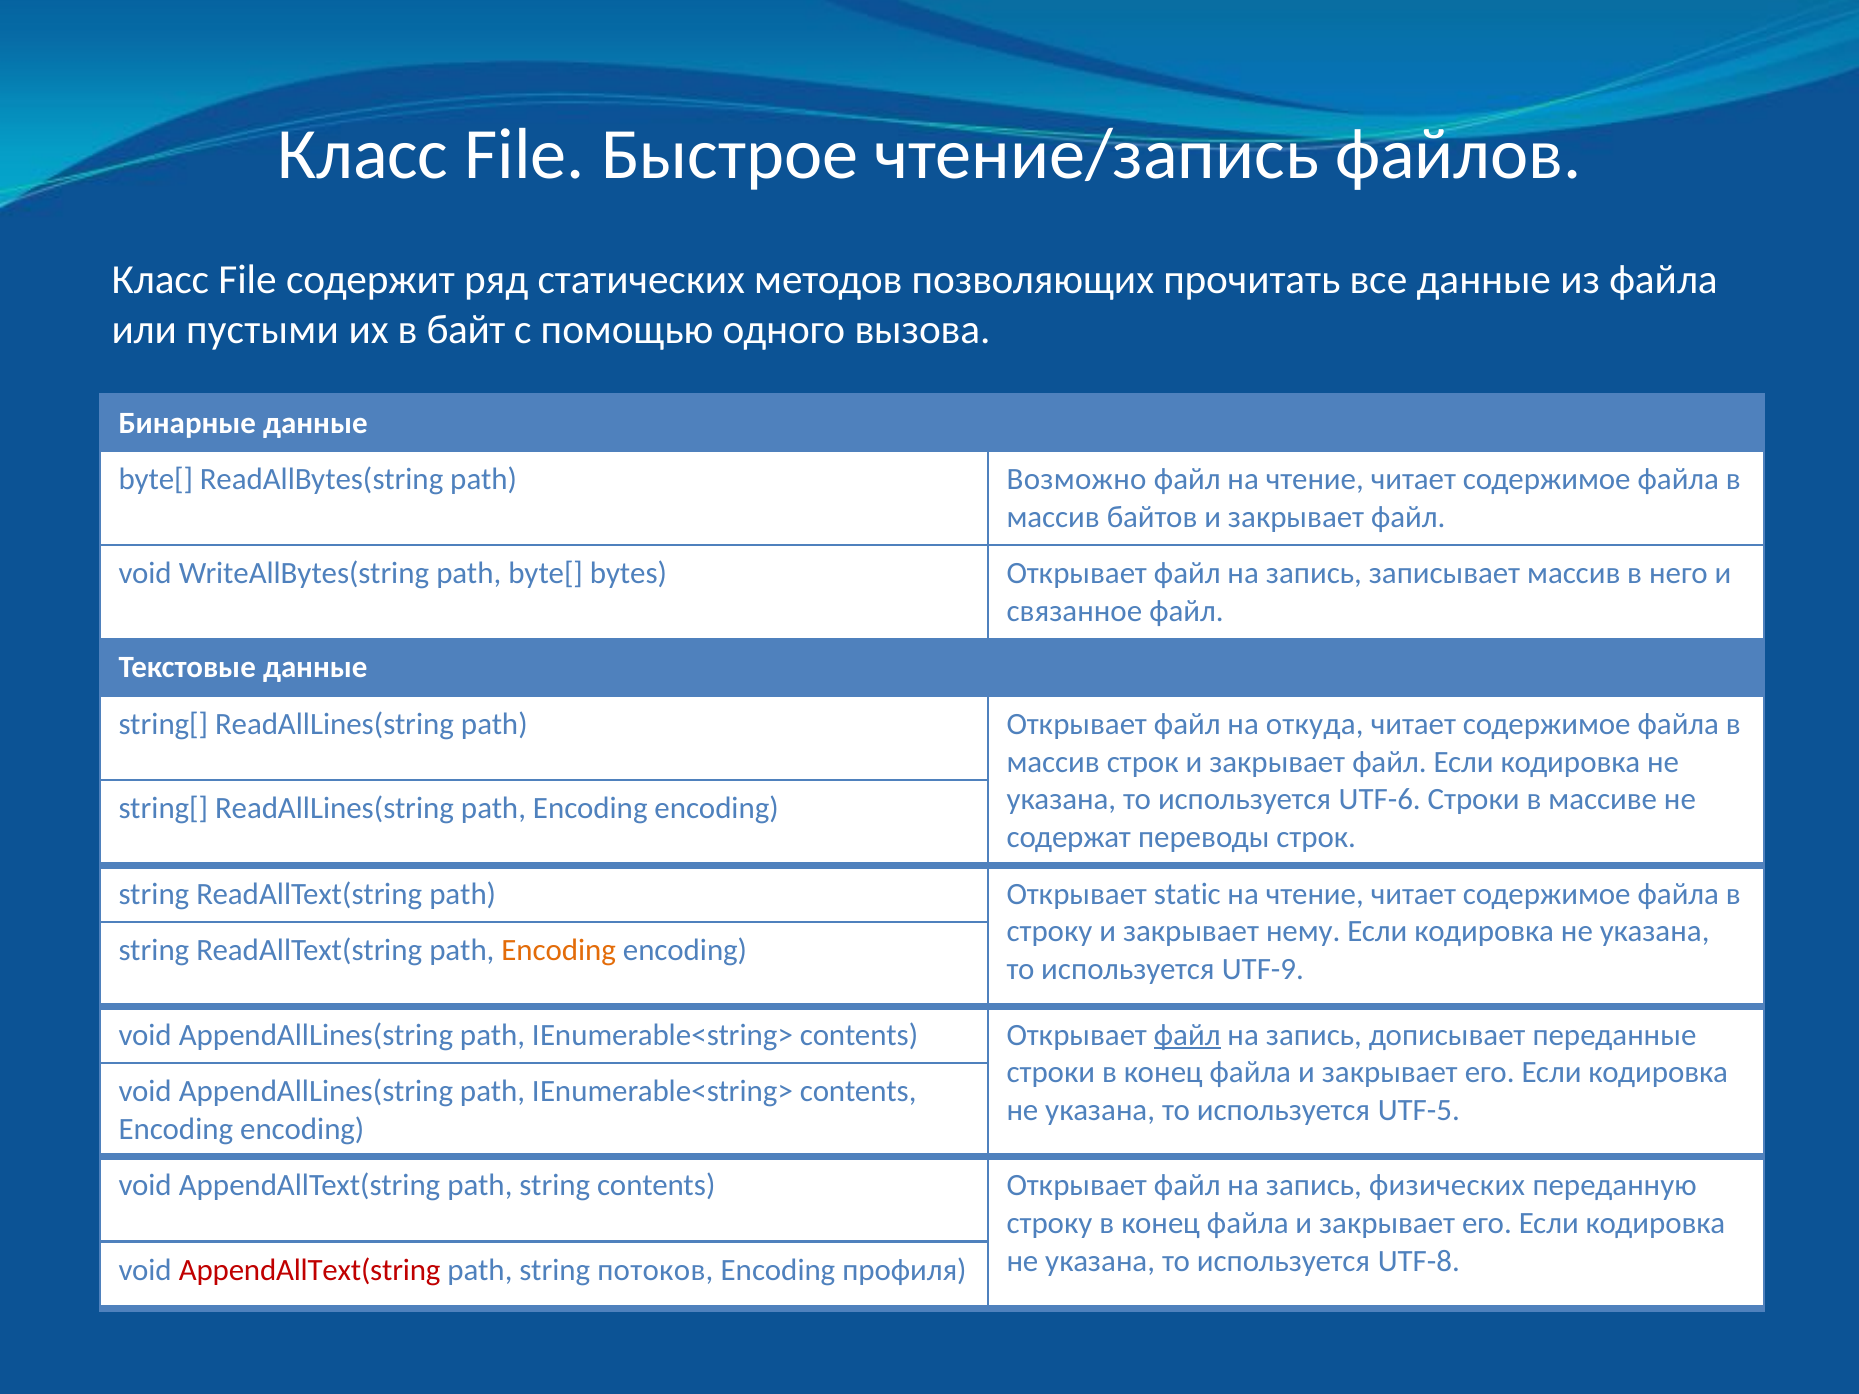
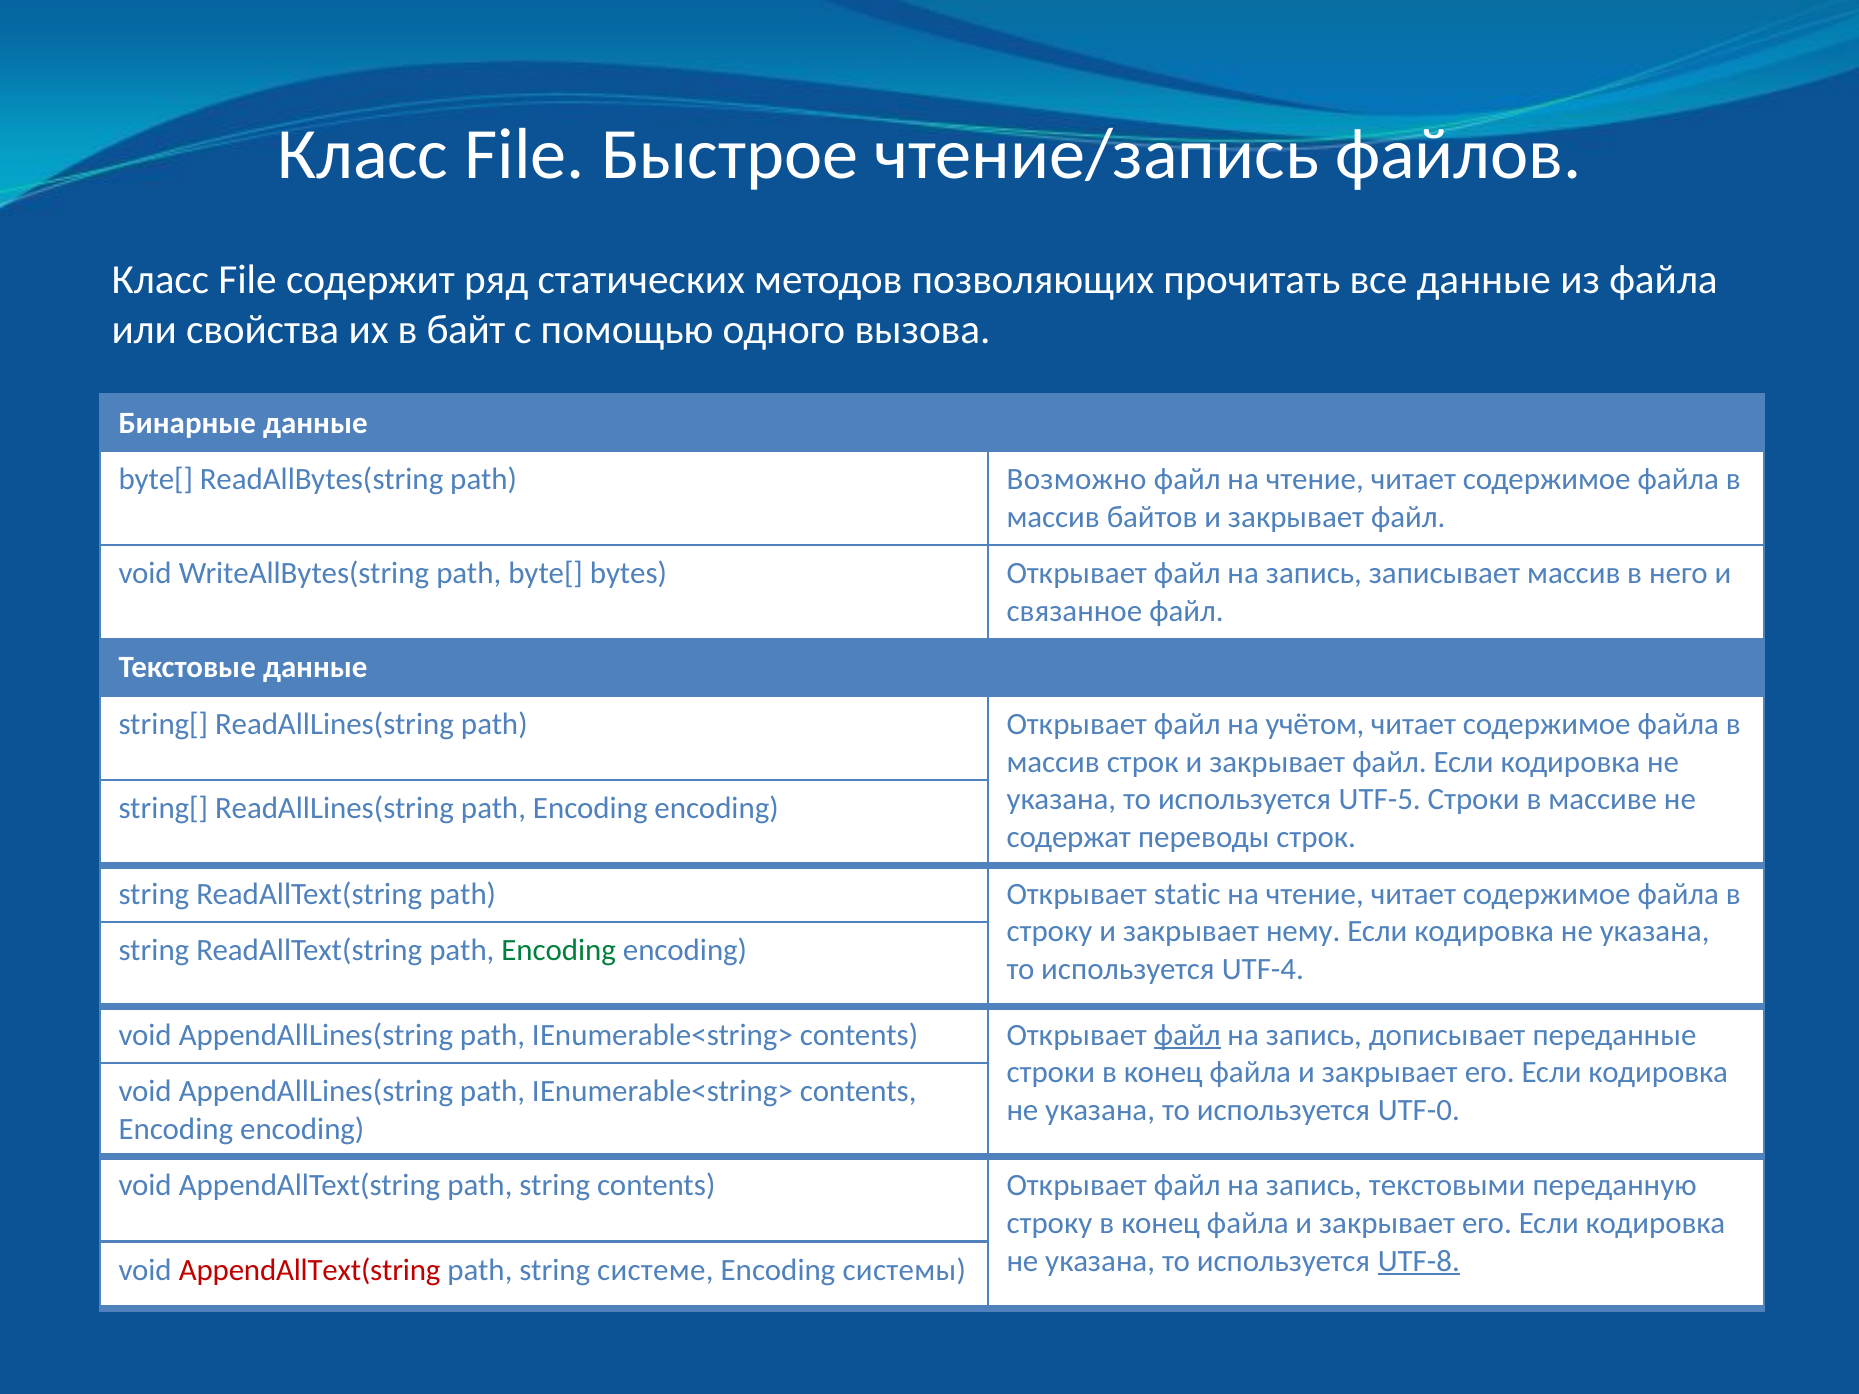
пустыми: пустыми -> свойства
откуда: откуда -> учётом
UTF-6: UTF-6 -> UTF-5
Encoding at (559, 950) colour: orange -> green
UTF-9: UTF-9 -> UTF-4
UTF-5: UTF-5 -> UTF-0
физических: физических -> текстовыми
UTF-8 underline: none -> present
потоков: потоков -> системе
профиля: профиля -> системы
